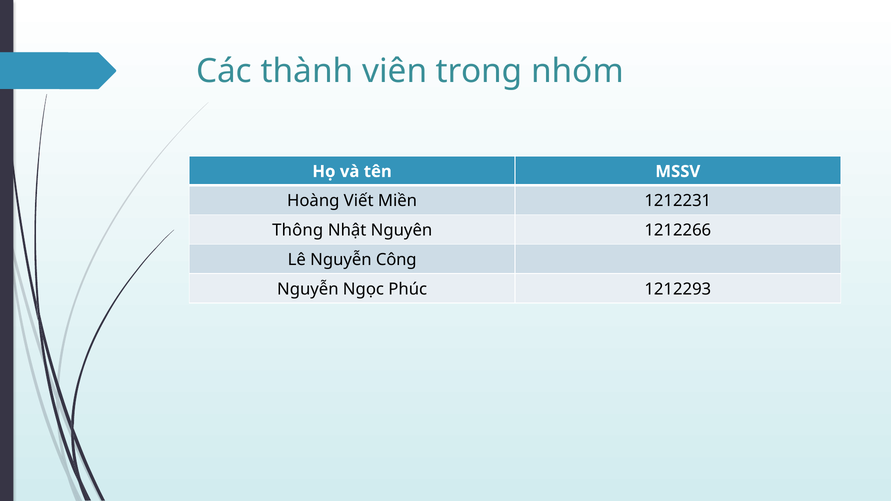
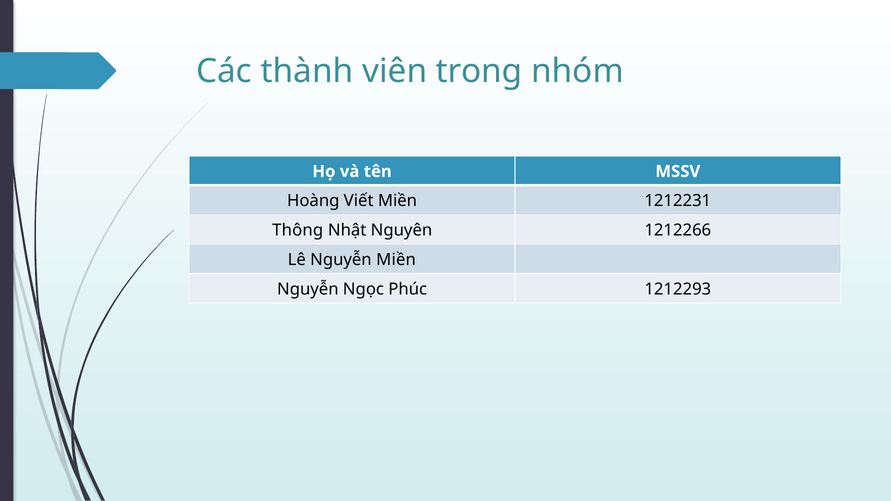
Nguyễn Công: Công -> Miền
